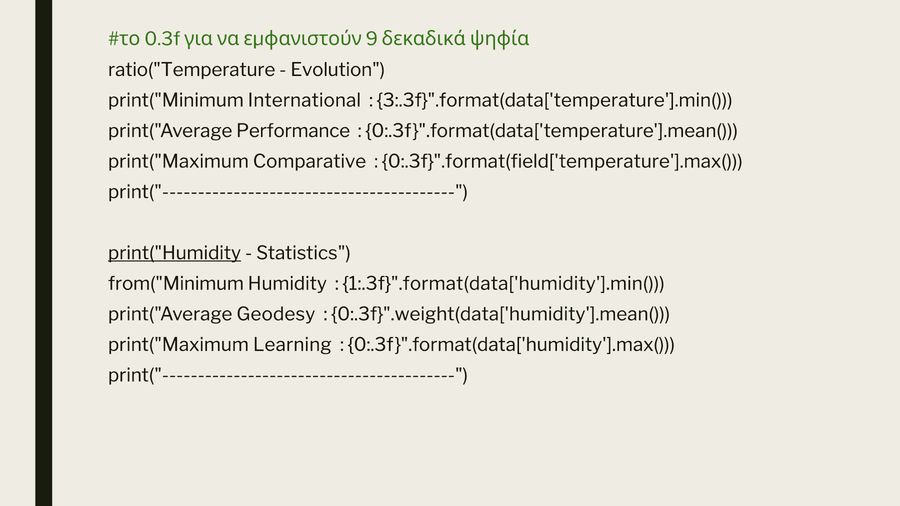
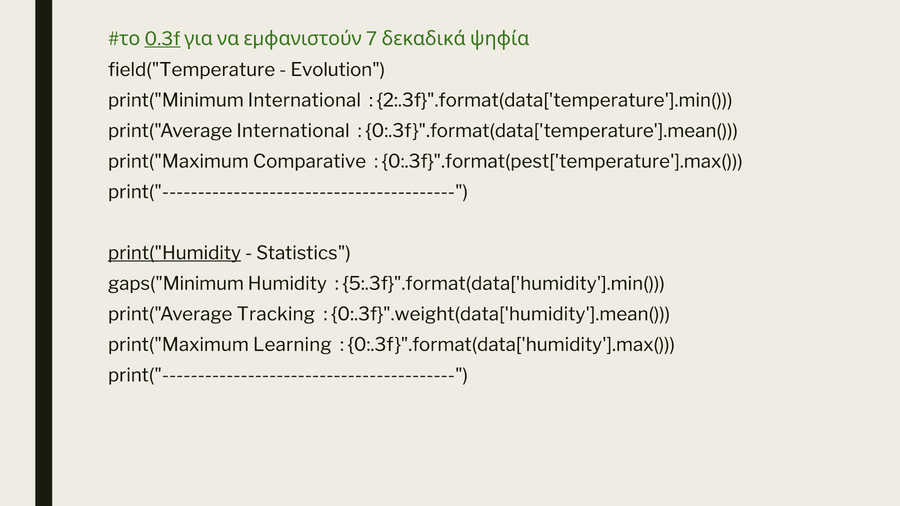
0.3f underline: none -> present
9: 9 -> 7
ratio("Temperature: ratio("Temperature -> field("Temperature
3:.3f}".format(data['temperature'].min(: 3:.3f}".format(data['temperature'].min( -> 2:.3f}".format(data['temperature'].min(
print("Average Performance: Performance -> International
0:.3f}".format(field['temperature'].max(: 0:.3f}".format(field['temperature'].max( -> 0:.3f}".format(pest['temperature'].max(
from("Minimum: from("Minimum -> gaps("Minimum
1:.3f}".format(data['humidity'].min(: 1:.3f}".format(data['humidity'].min( -> 5:.3f}".format(data['humidity'].min(
Geodesy: Geodesy -> Tracking
